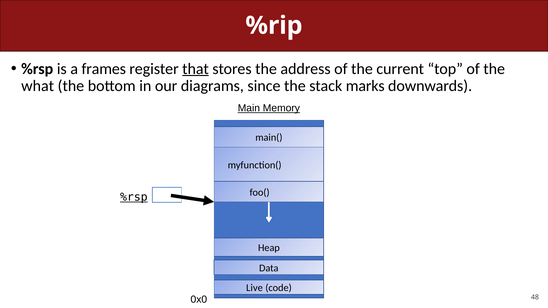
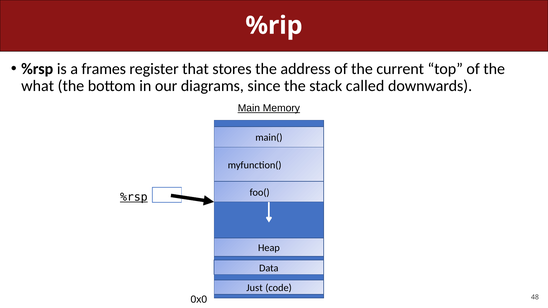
that underline: present -> none
marks: marks -> called
Live: Live -> Just
